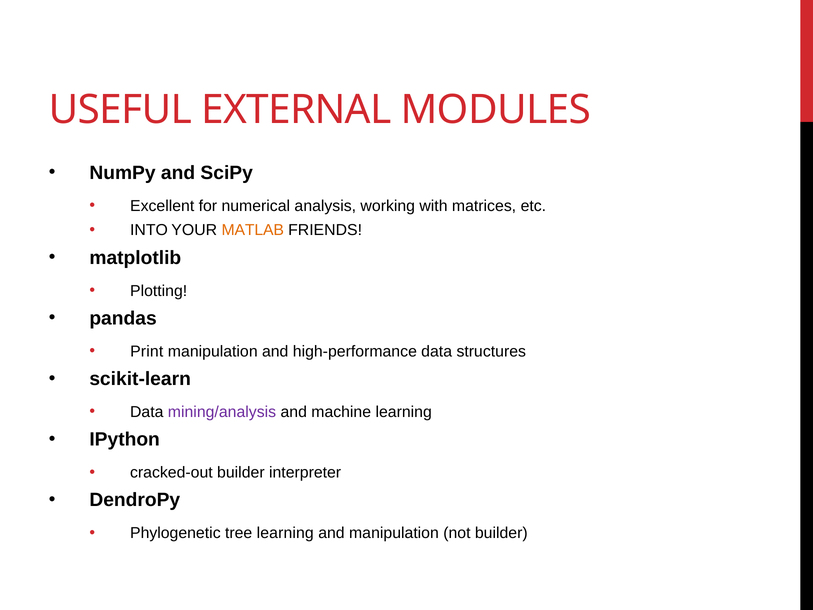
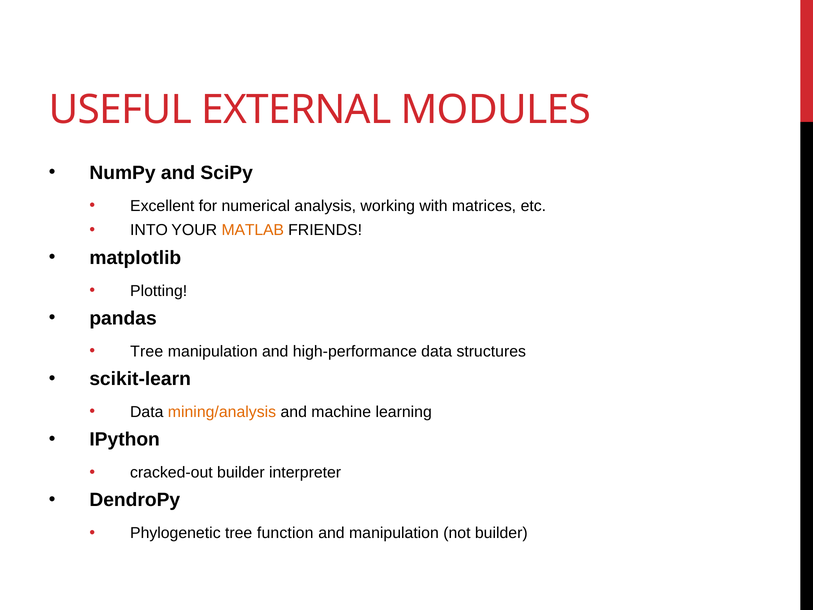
Print at (147, 351): Print -> Tree
mining/analysis colour: purple -> orange
tree learning: learning -> function
